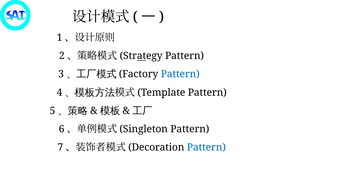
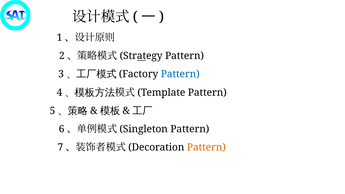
Pattern at (206, 147) colour: blue -> orange
